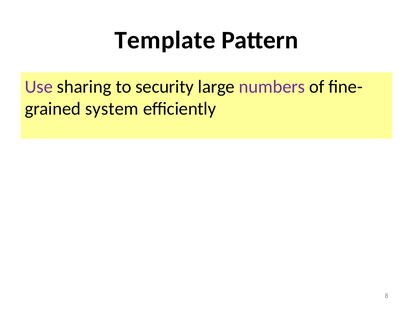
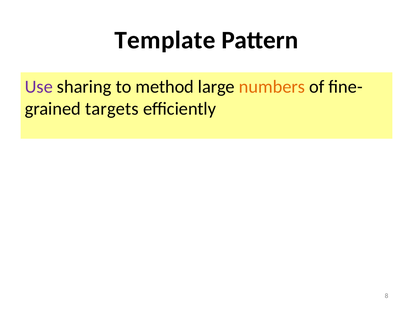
security: security -> method
numbers colour: purple -> orange
system: system -> targets
